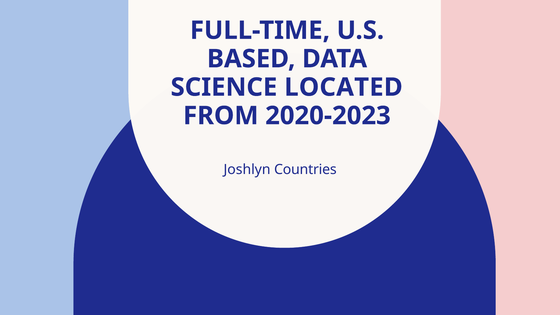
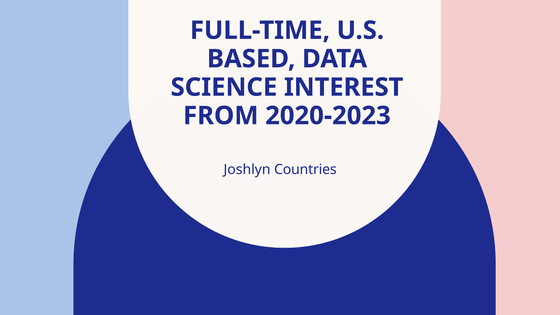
LOCATED: LOCATED -> INTEREST
